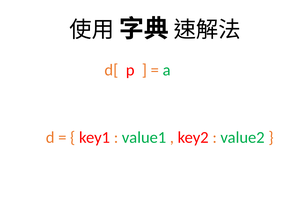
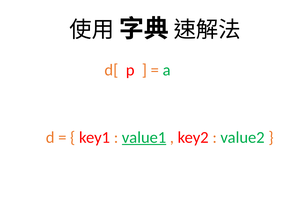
value1 underline: none -> present
